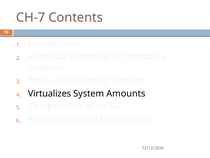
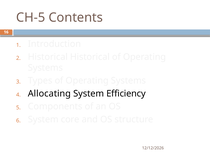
CH-7: CH-7 -> CH-5
Virtualizes: Virtualizes -> Allocating
Amounts: Amounts -> Efficiency
